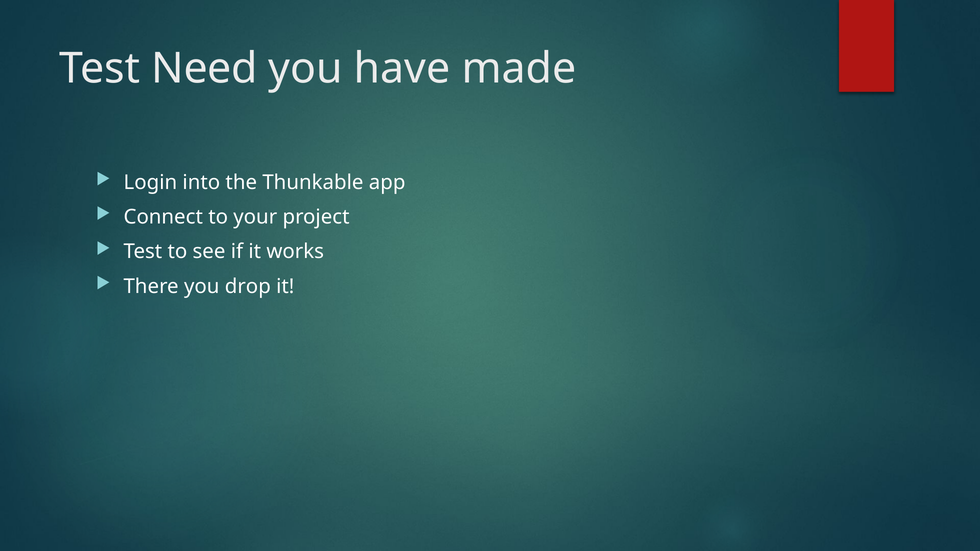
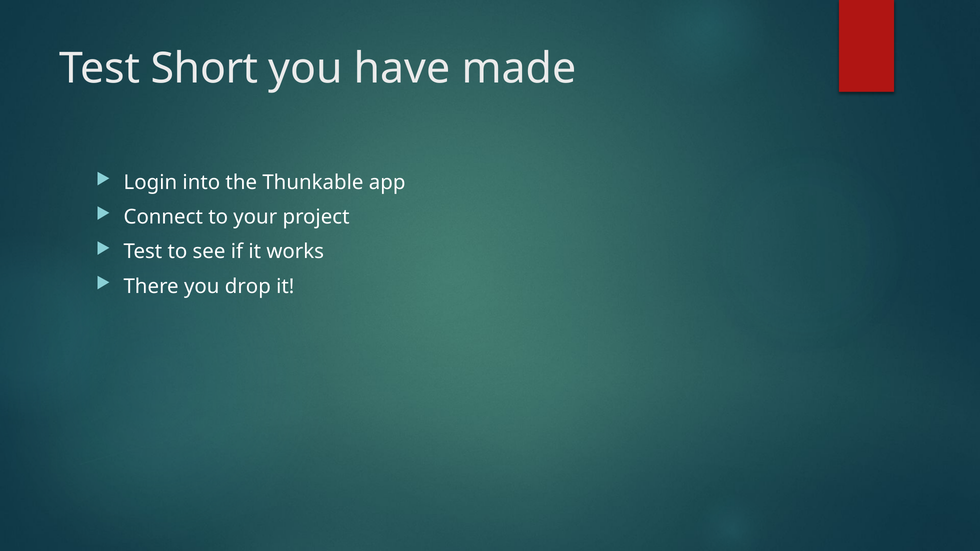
Need: Need -> Short
